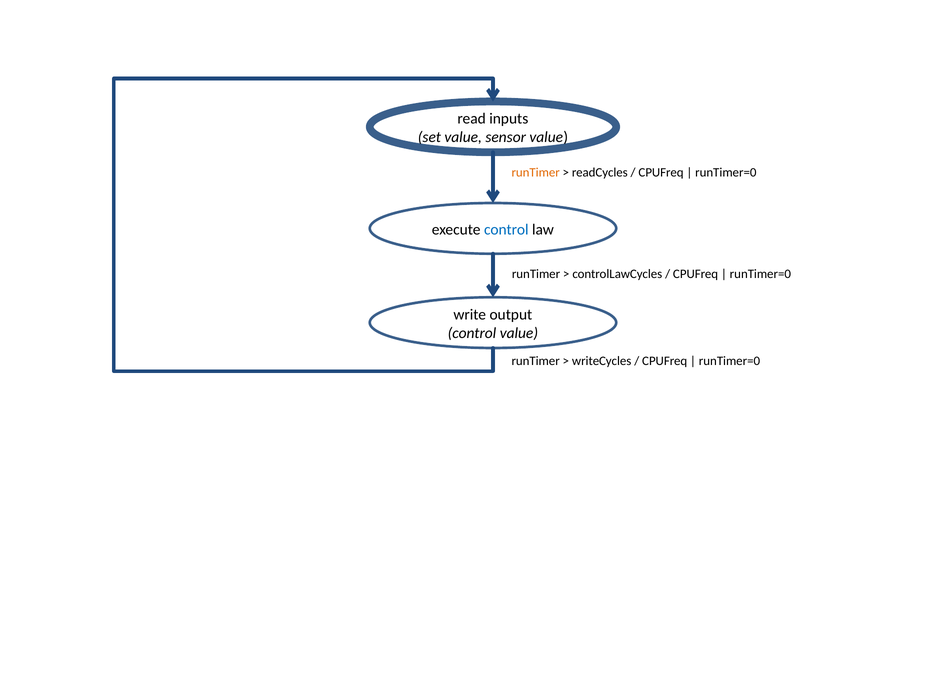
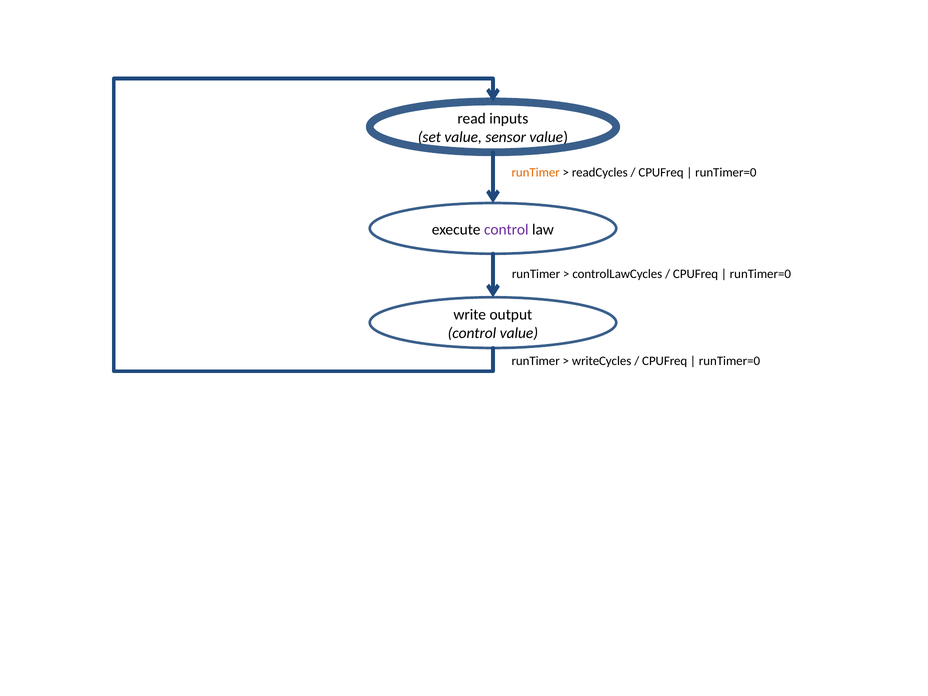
control at (506, 229) colour: blue -> purple
